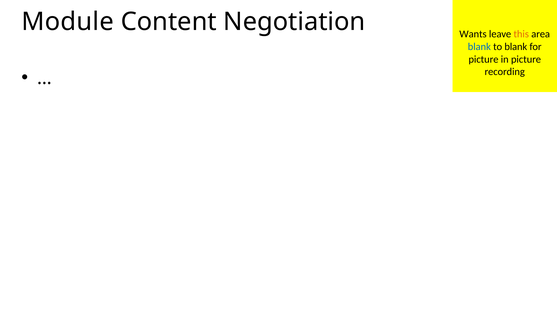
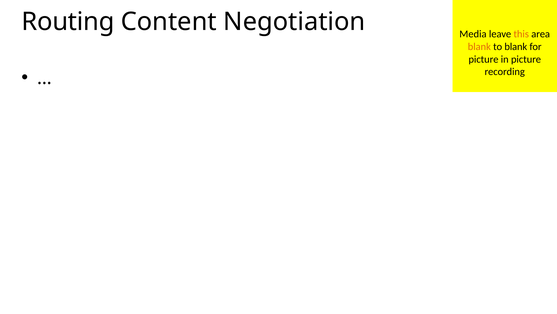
Module: Module -> Routing
Wants: Wants -> Media
blank at (479, 47) colour: blue -> orange
